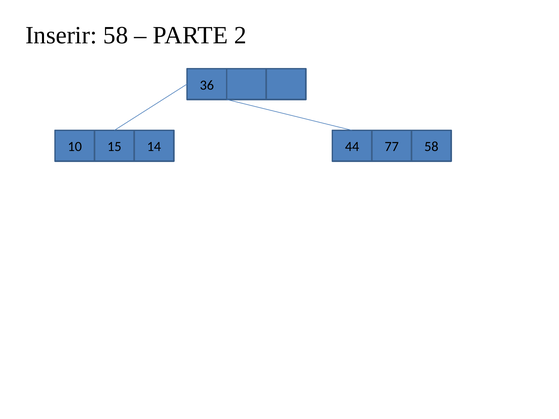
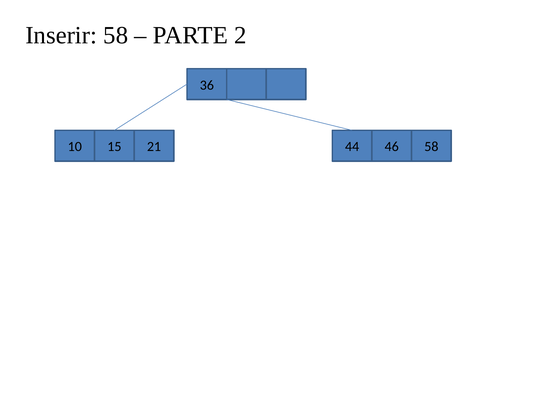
14: 14 -> 21
77: 77 -> 46
